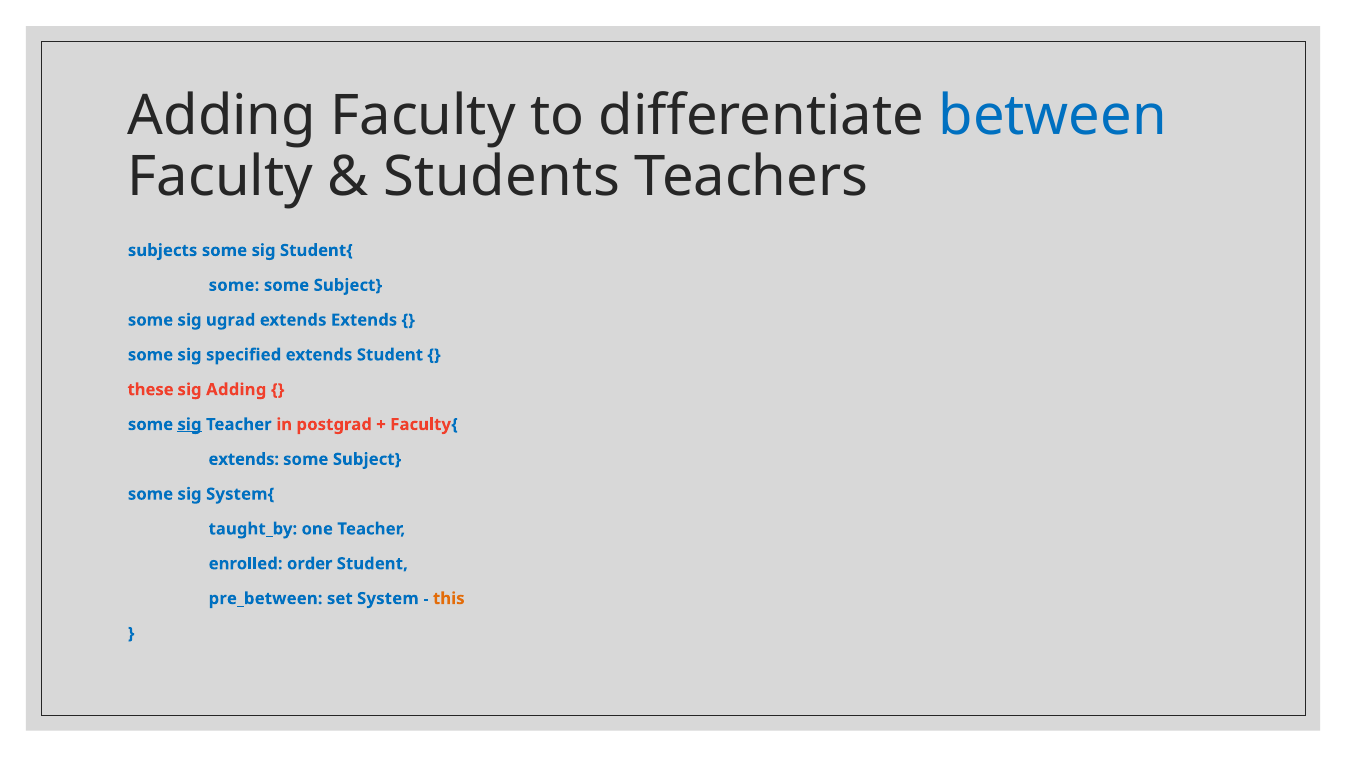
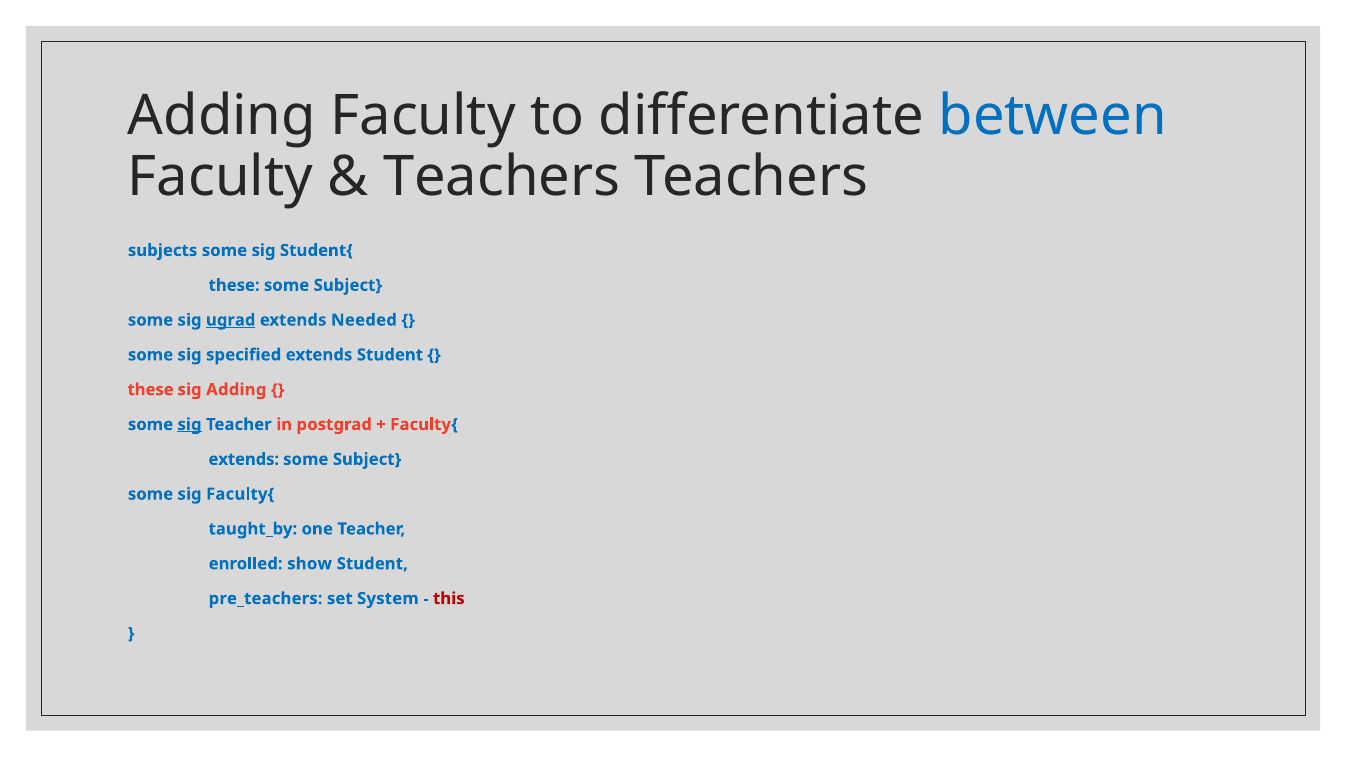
Students at (502, 177): Students -> Teachers
some at (234, 285): some -> these
ugrad underline: none -> present
extends Extends: Extends -> Needed
sig System{: System{ -> Faculty{
order: order -> show
pre_between: pre_between -> pre_teachers
this colour: orange -> red
